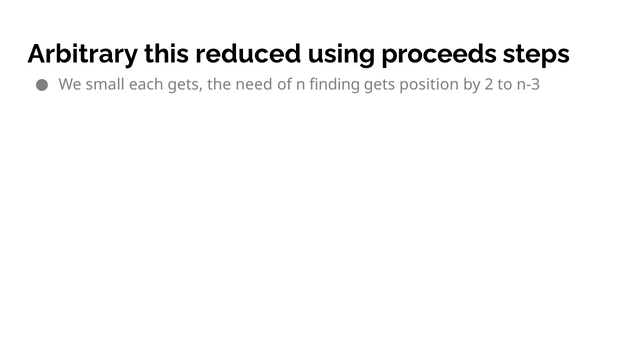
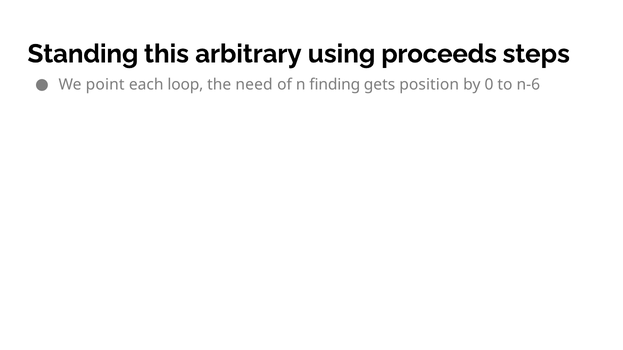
Arbitrary: Arbitrary -> Standing
reduced: reduced -> arbitrary
small: small -> point
each gets: gets -> loop
2: 2 -> 0
n-3: n-3 -> n-6
